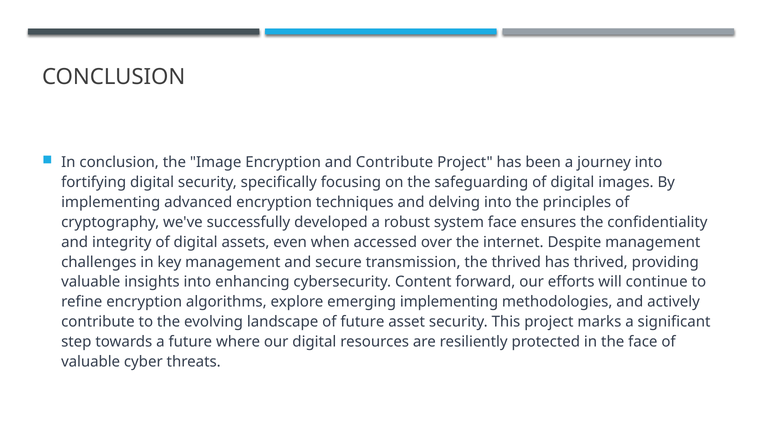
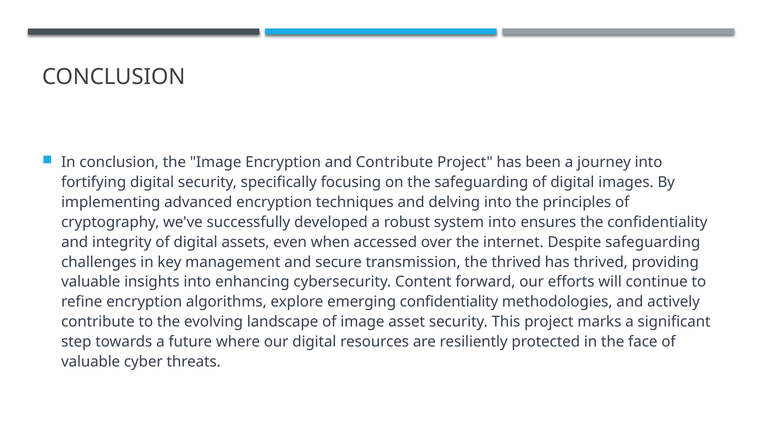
system face: face -> into
Despite management: management -> safeguarding
emerging implementing: implementing -> confidentiality
of future: future -> image
